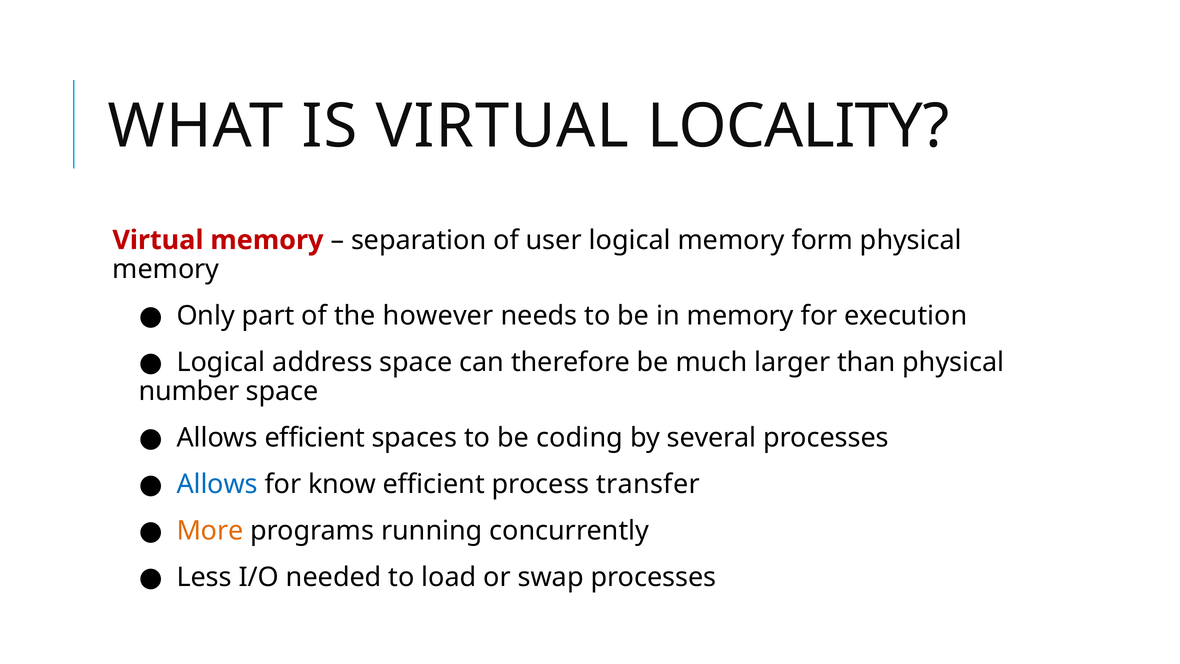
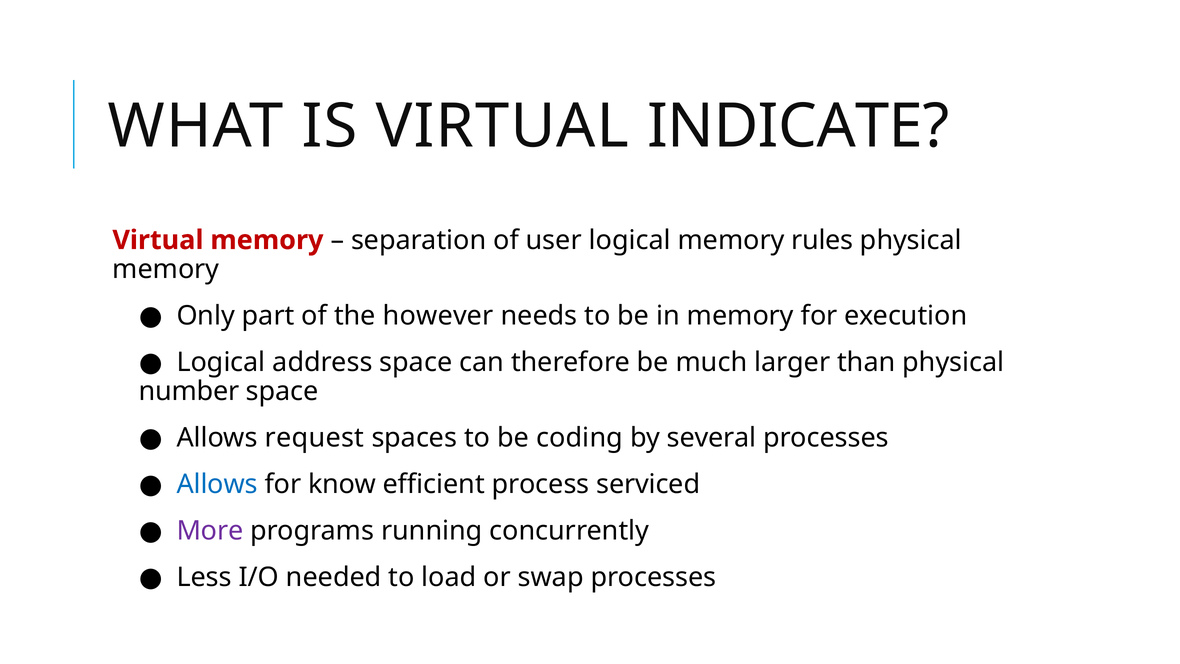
LOCALITY: LOCALITY -> INDICATE
form: form -> rules
Allows efficient: efficient -> request
transfer: transfer -> serviced
More colour: orange -> purple
